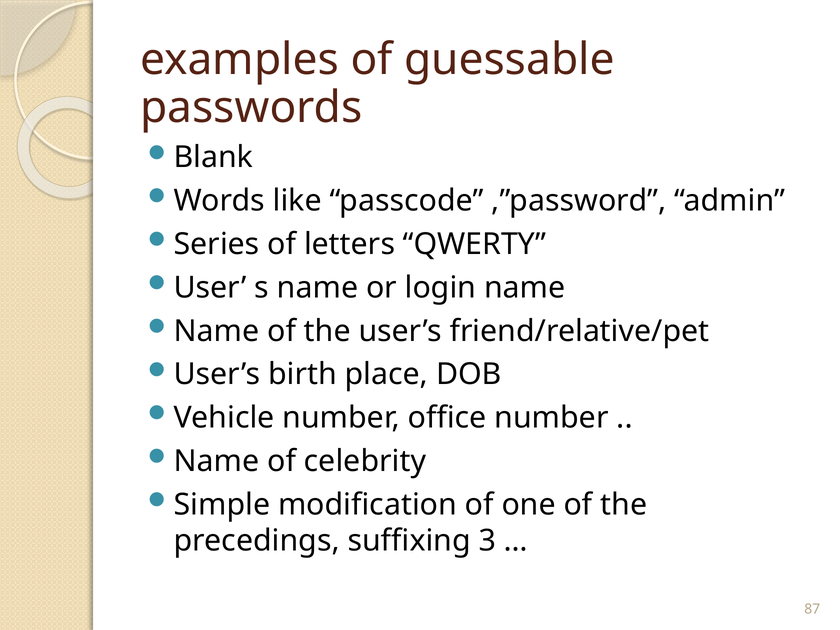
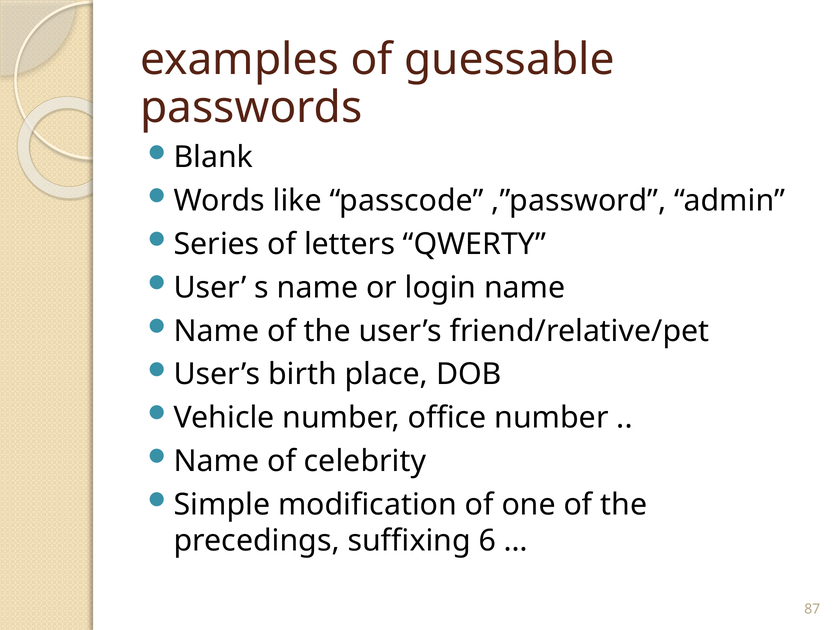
3: 3 -> 6
